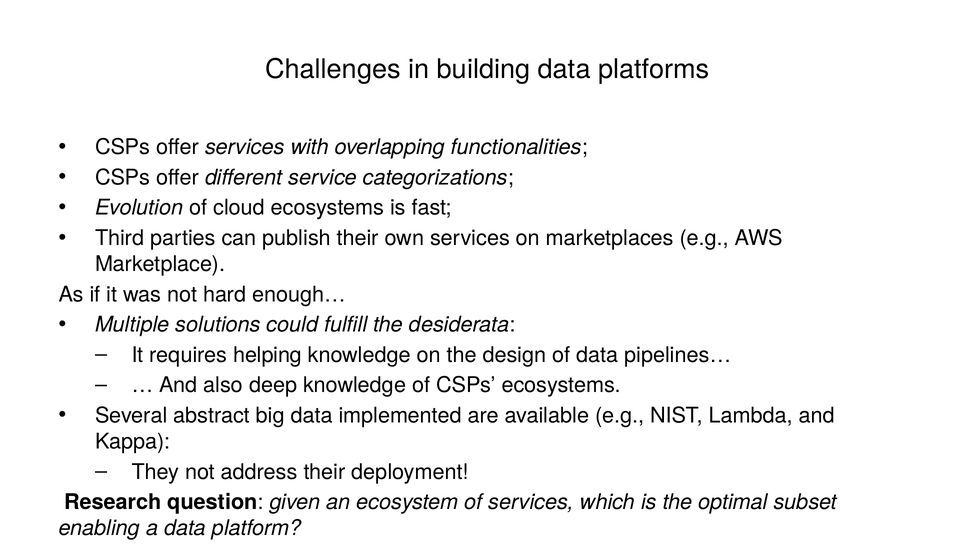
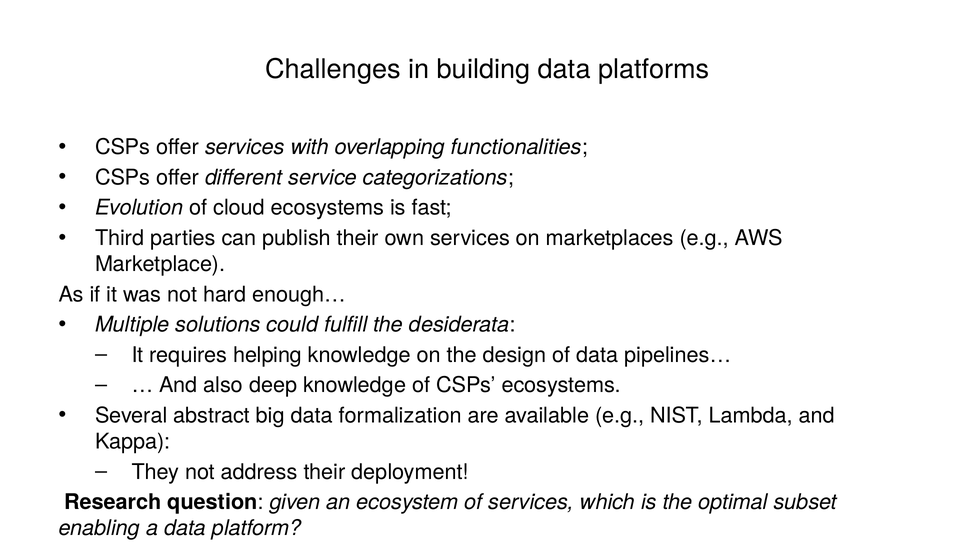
implemented: implemented -> formalization
